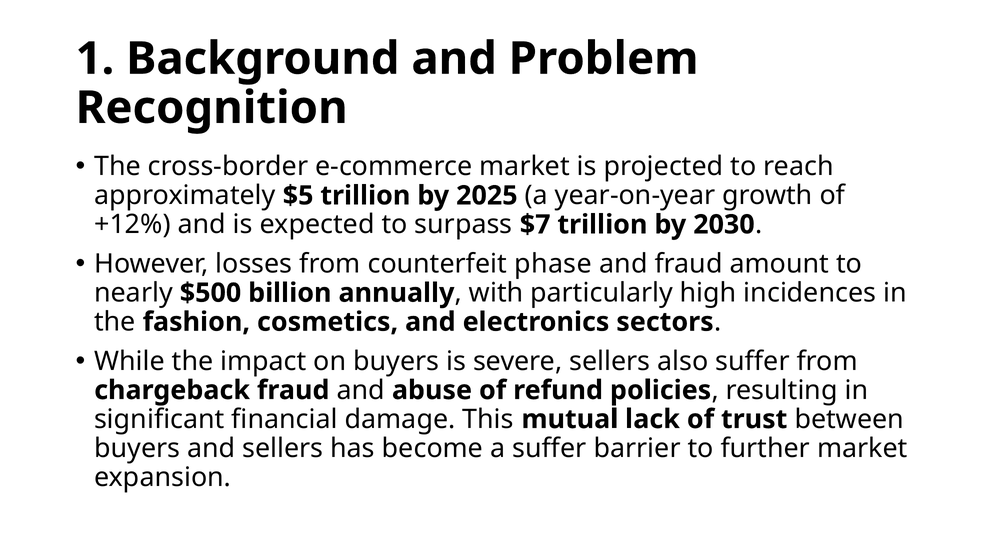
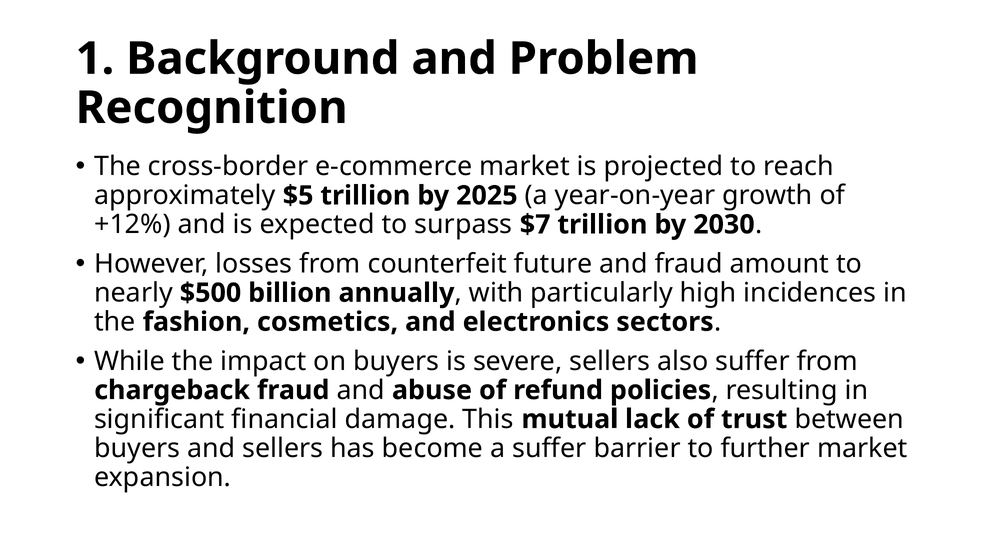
phase: phase -> future
